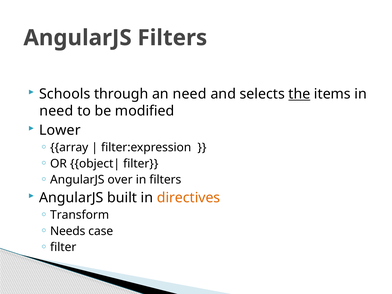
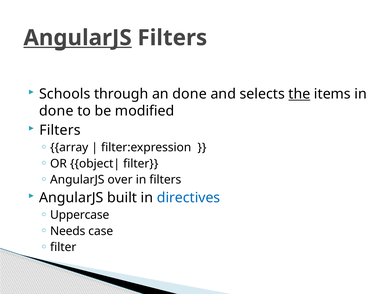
AngularJS at (78, 38) underline: none -> present
an need: need -> done
need at (56, 111): need -> done
Lower at (60, 130): Lower -> Filters
directives colour: orange -> blue
Transform: Transform -> Uppercase
